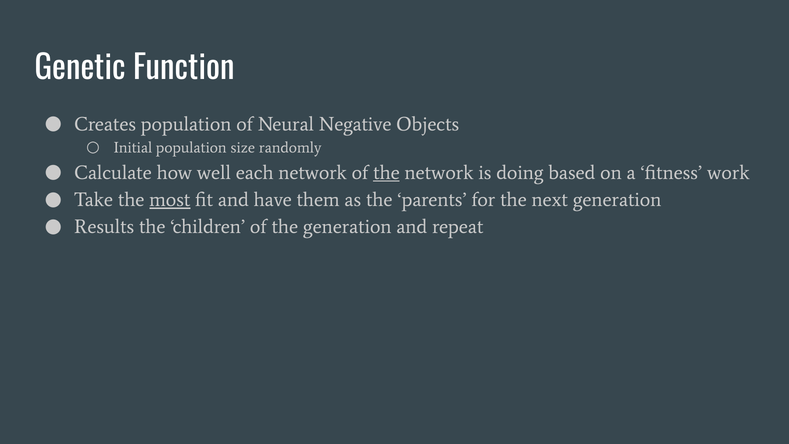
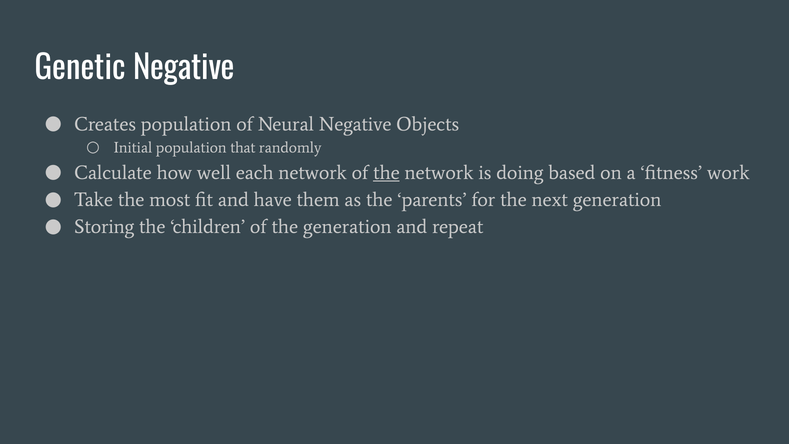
Genetic Function: Function -> Negative
size: size -> that
most underline: present -> none
Results: Results -> Storing
